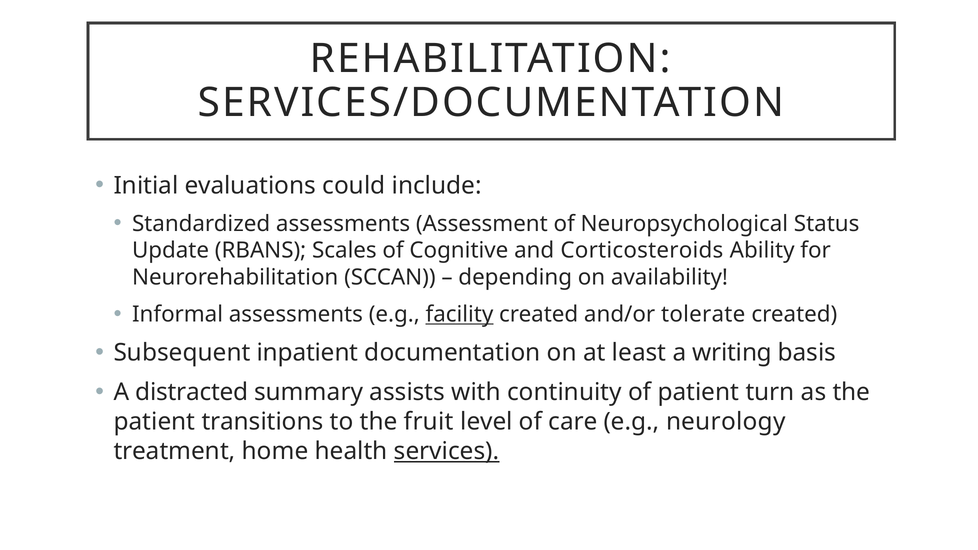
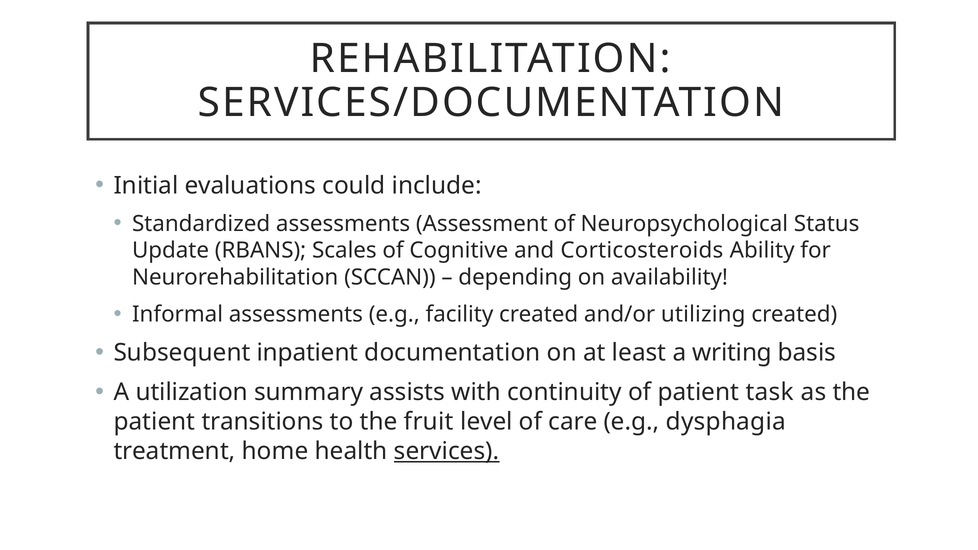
facility underline: present -> none
tolerate: tolerate -> utilizing
distracted: distracted -> utilization
turn: turn -> task
neurology: neurology -> dysphagia
